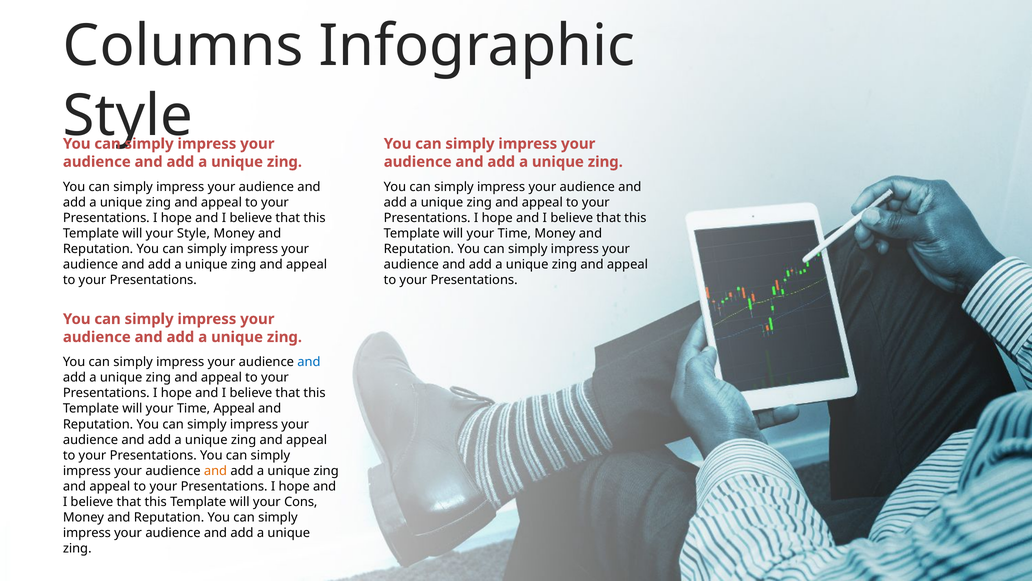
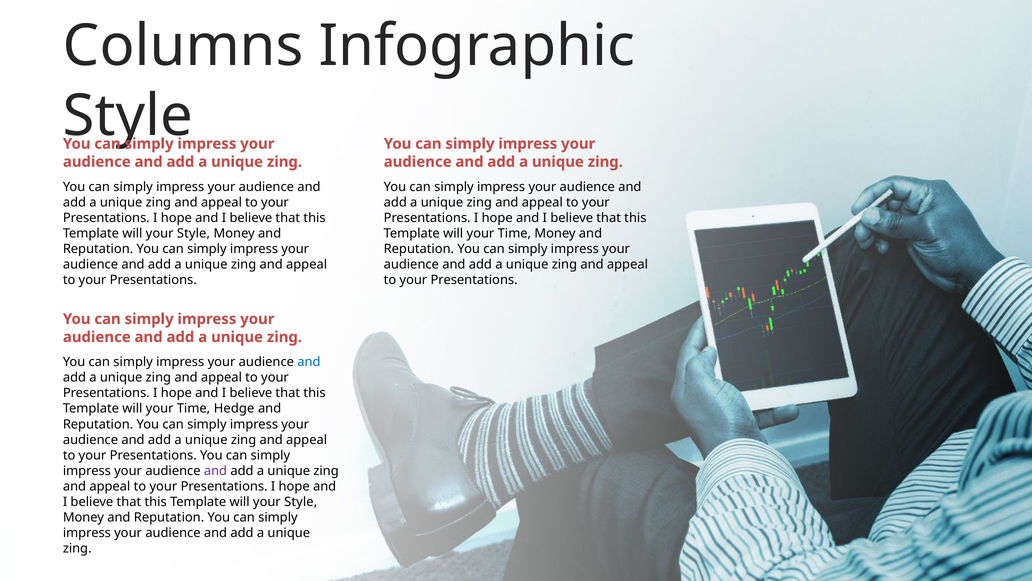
Time Appeal: Appeal -> Hedge
and at (215, 470) colour: orange -> purple
Cons at (301, 501): Cons -> Style
